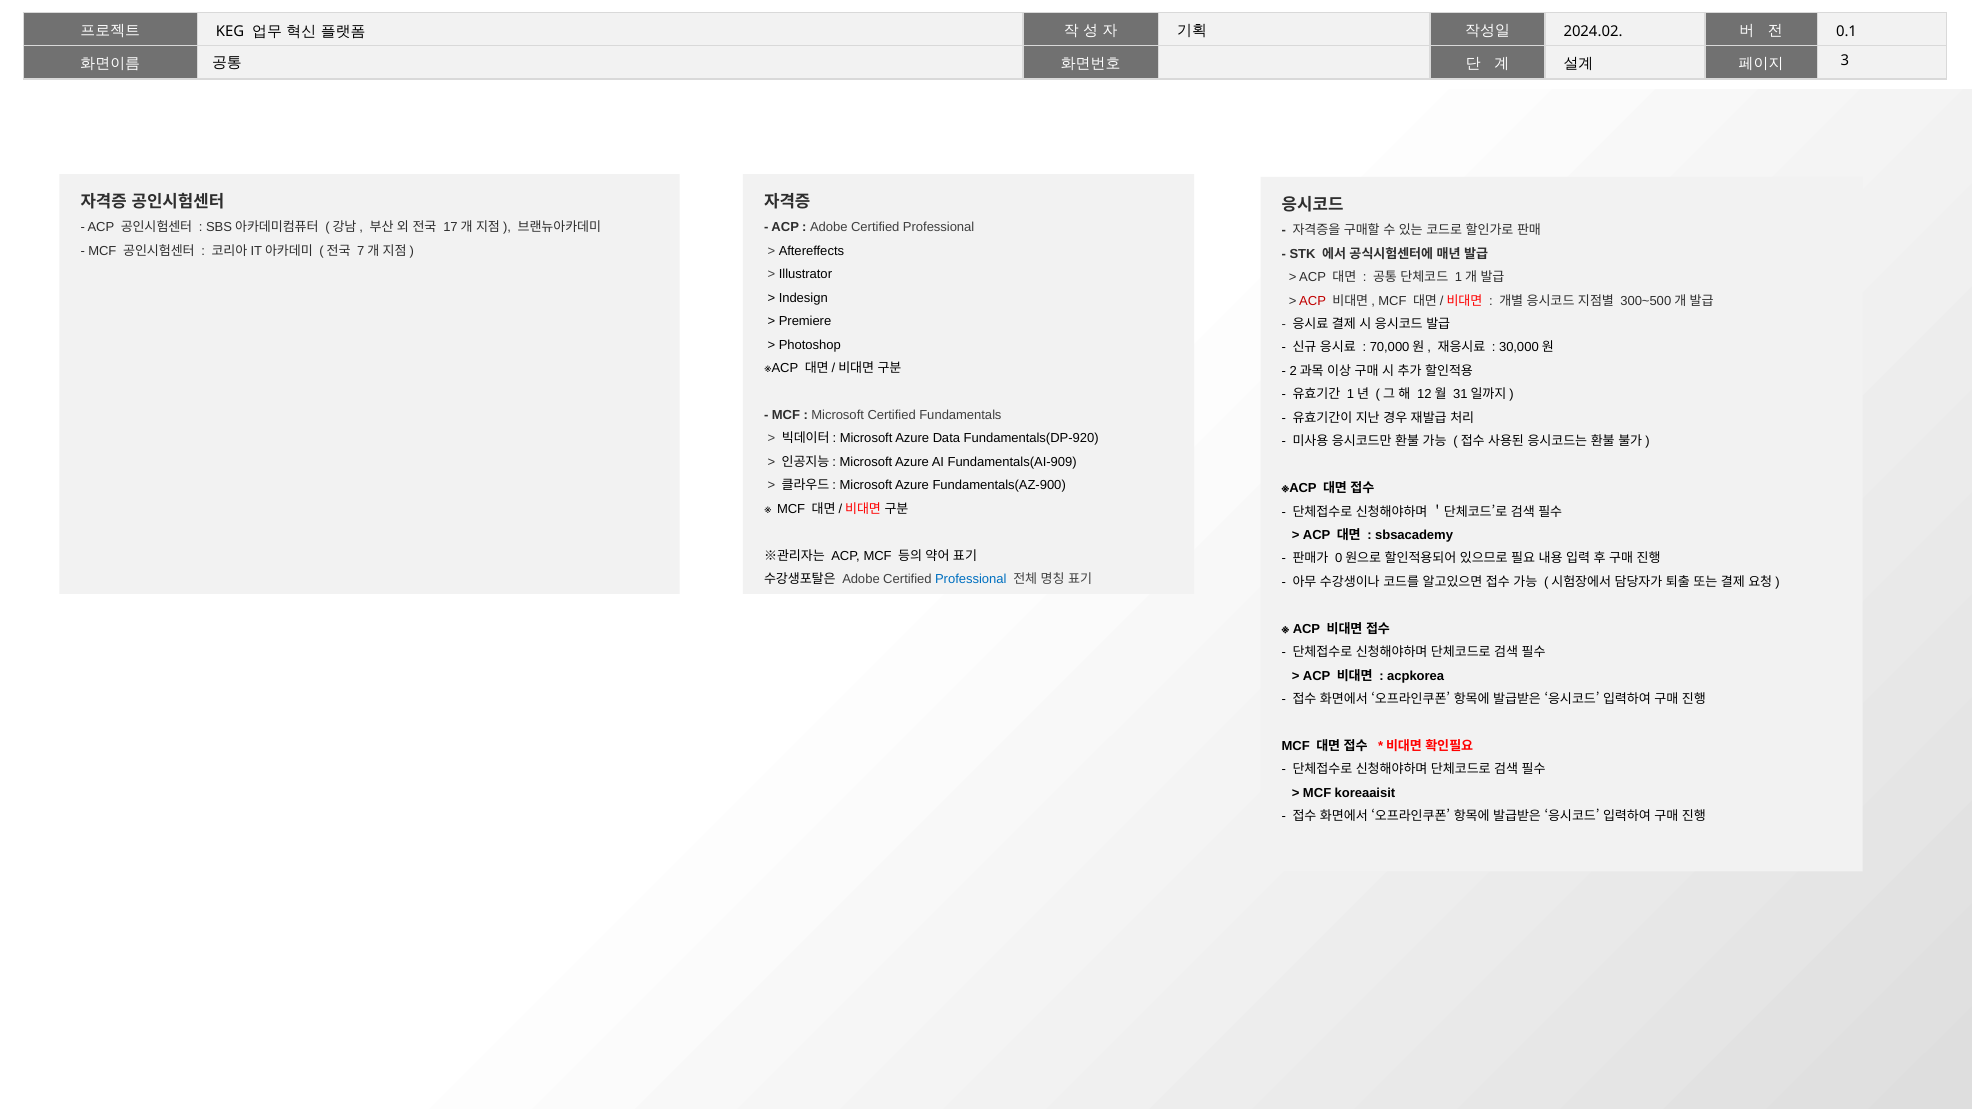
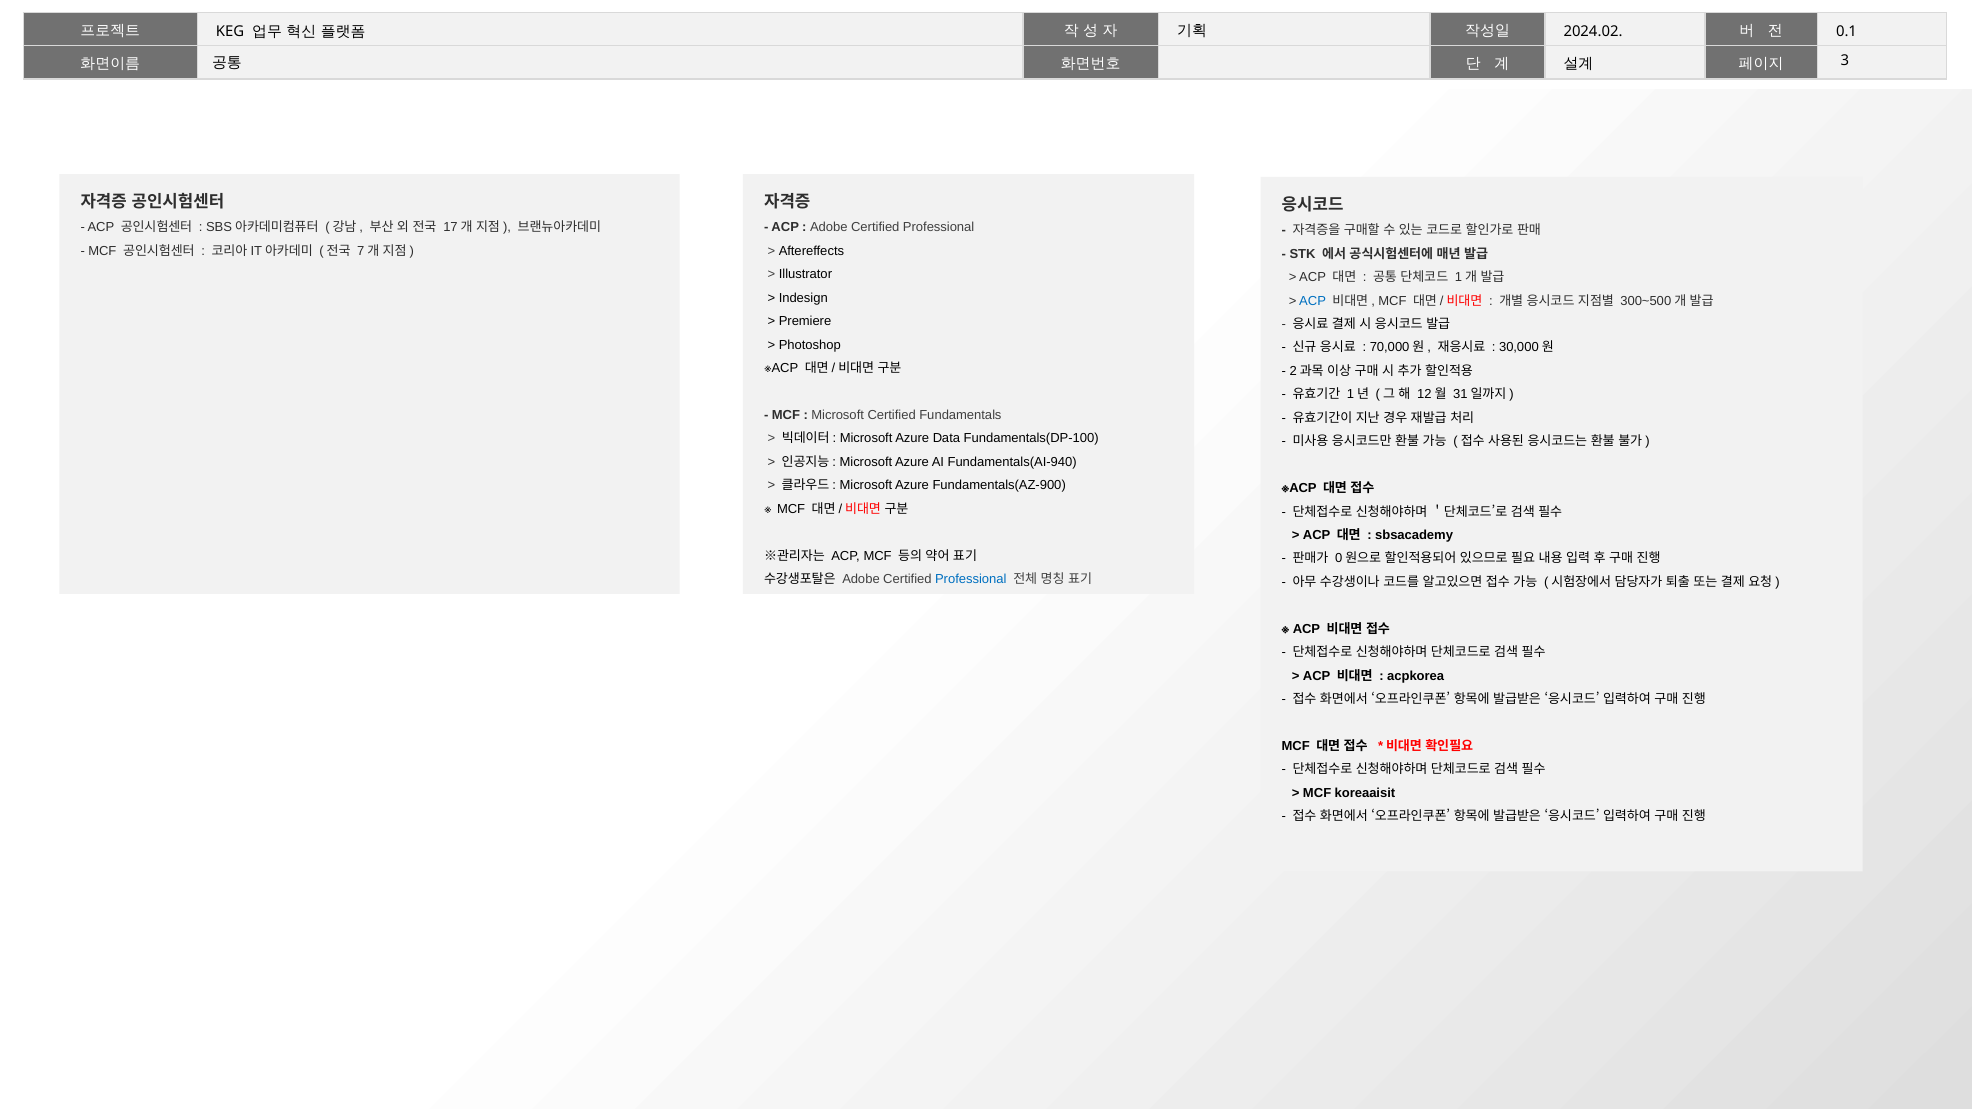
ACP at (1313, 301) colour: red -> blue
Fundamentals(DP-920: Fundamentals(DP-920 -> Fundamentals(DP-100
Fundamentals(AI-909: Fundamentals(AI-909 -> Fundamentals(AI-940
